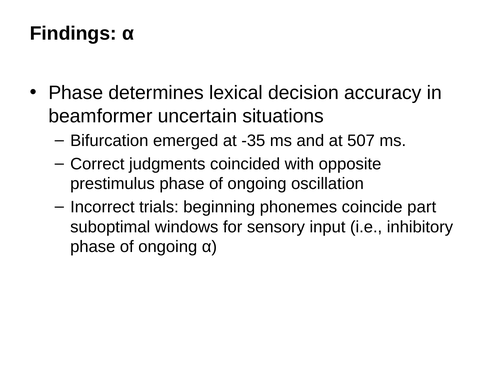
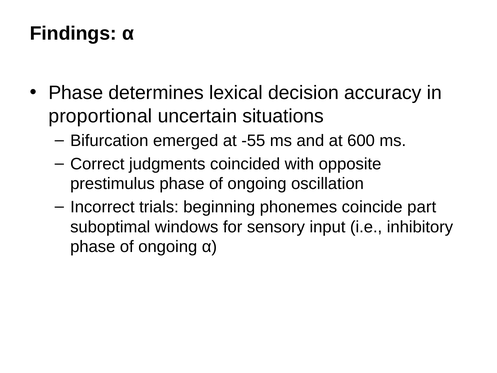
beamformer: beamformer -> proportional
-35: -35 -> -55
507: 507 -> 600
